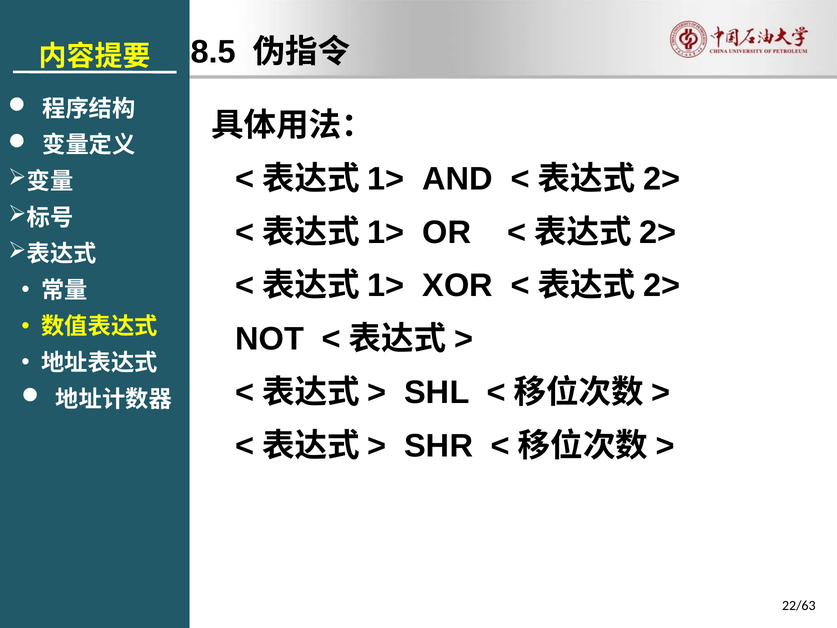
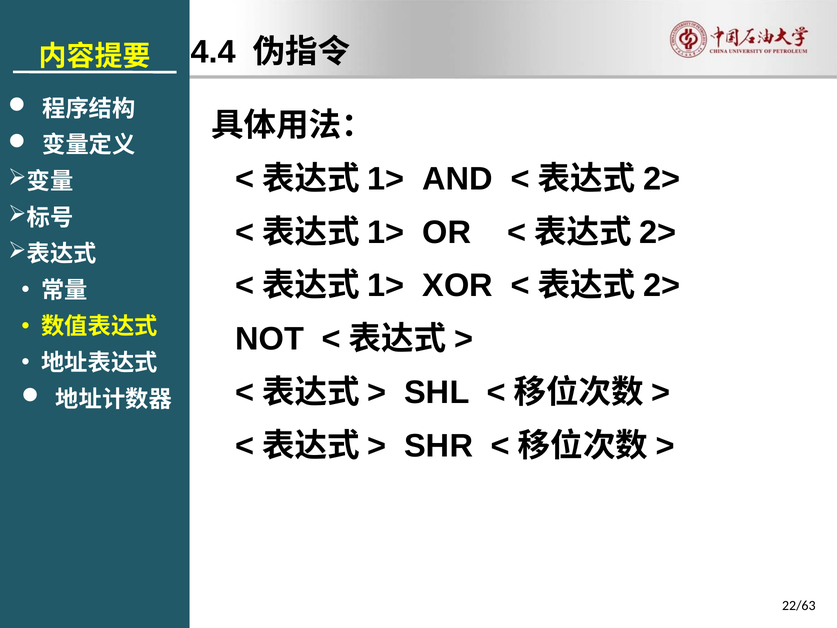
8.5: 8.5 -> 4.4
